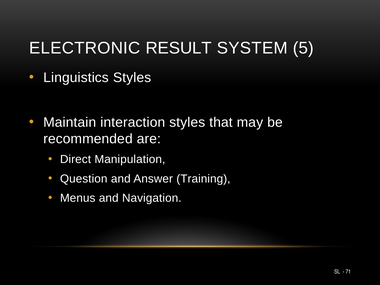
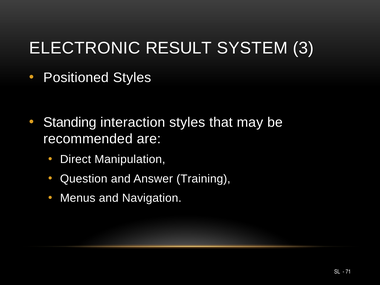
5: 5 -> 3
Linguistics: Linguistics -> Positioned
Maintain: Maintain -> Standing
